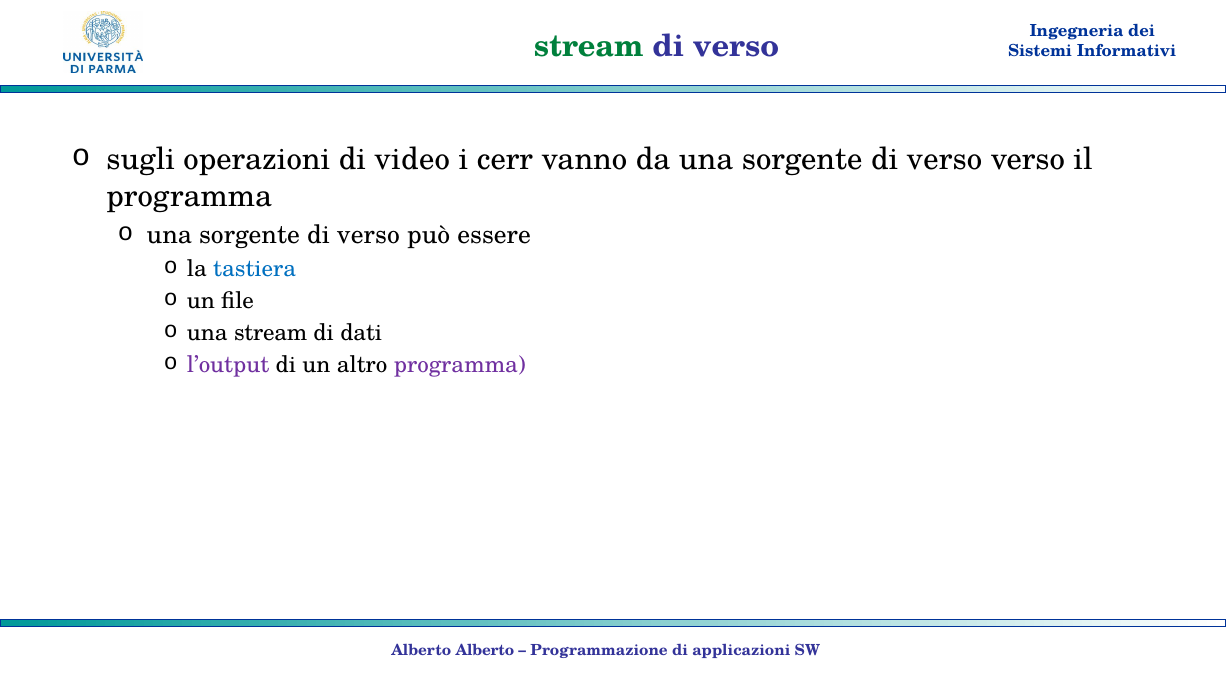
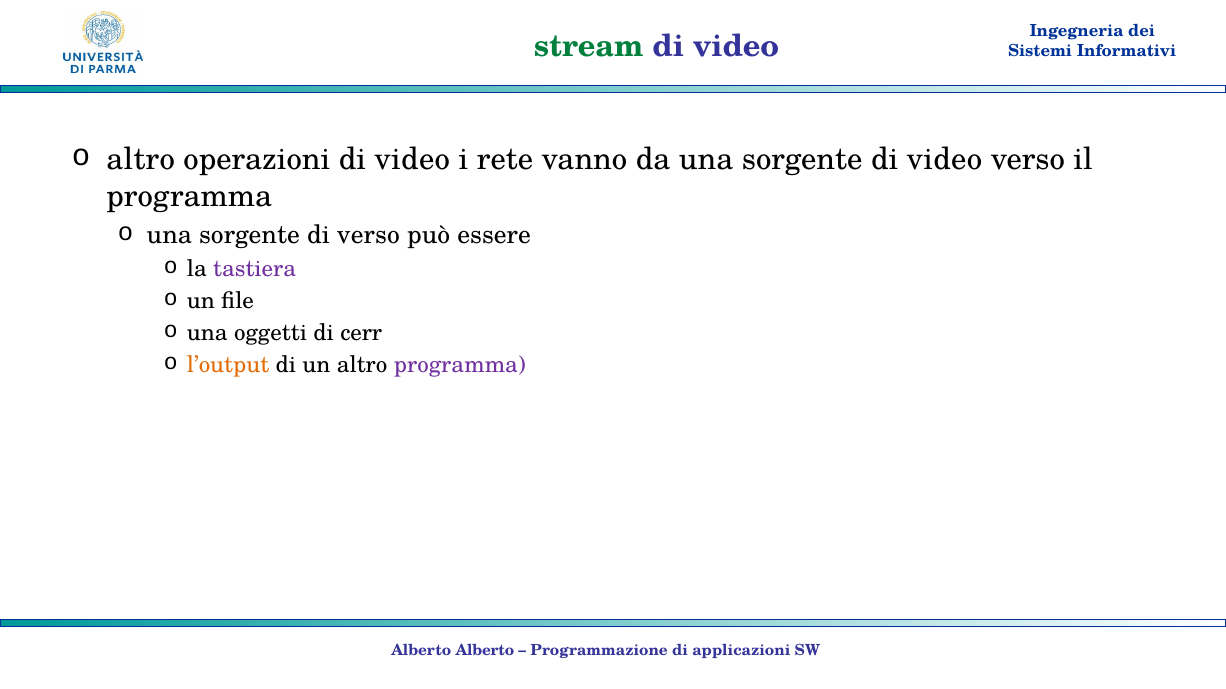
verso at (736, 46): verso -> video
sugli at (141, 160): sugli -> altro
cerr: cerr -> rete
verso at (944, 160): verso -> video
tastiera colour: blue -> purple
una stream: stream -> oggetti
dati: dati -> cerr
l’output colour: purple -> orange
